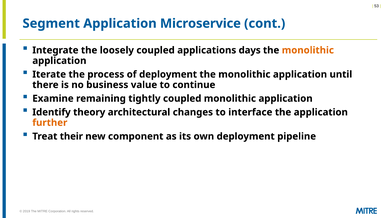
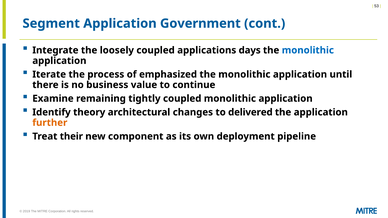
Microservice: Microservice -> Government
monolithic at (308, 50) colour: orange -> blue
of deployment: deployment -> emphasized
interface: interface -> delivered
